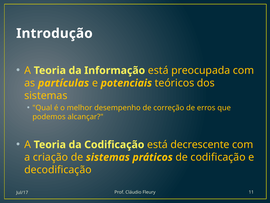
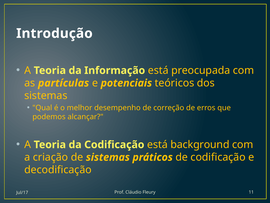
decrescente: decrescente -> background
